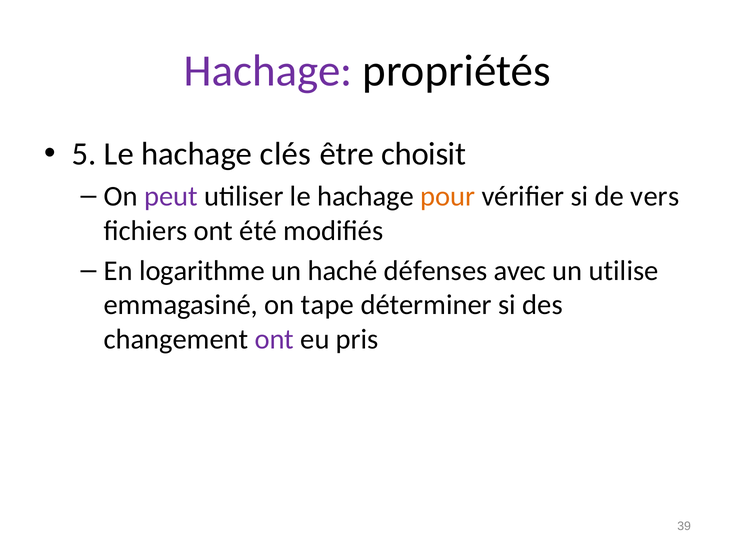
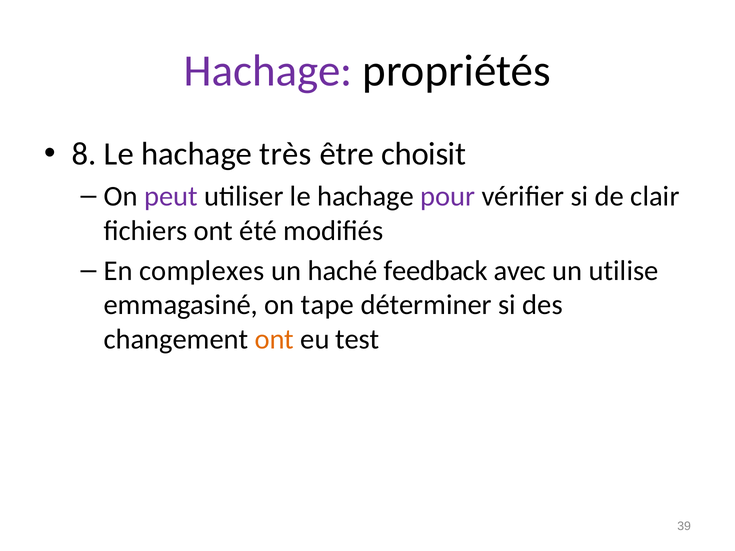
5: 5 -> 8
clés: clés -> très
pour colour: orange -> purple
vers: vers -> clair
logarithme: logarithme -> complexes
défenses: défenses -> feedback
ont at (274, 339) colour: purple -> orange
pris: pris -> test
